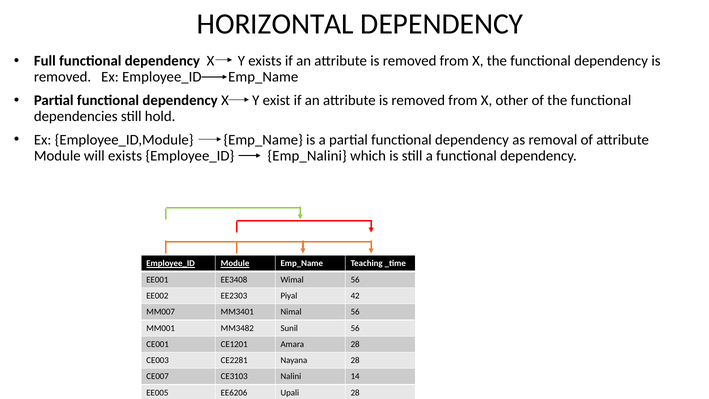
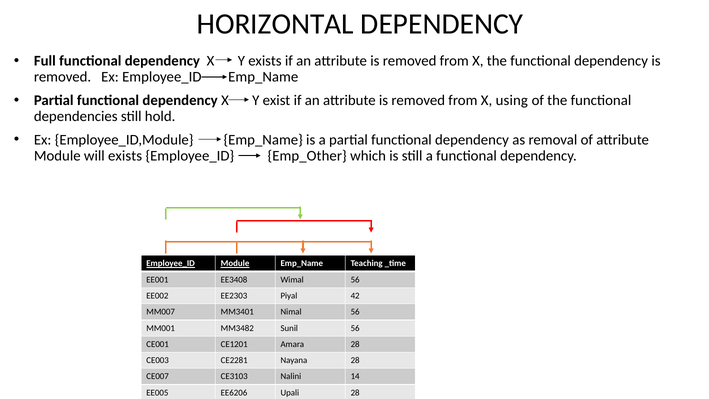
other: other -> using
Emp_Nalini: Emp_Nalini -> Emp_Other
